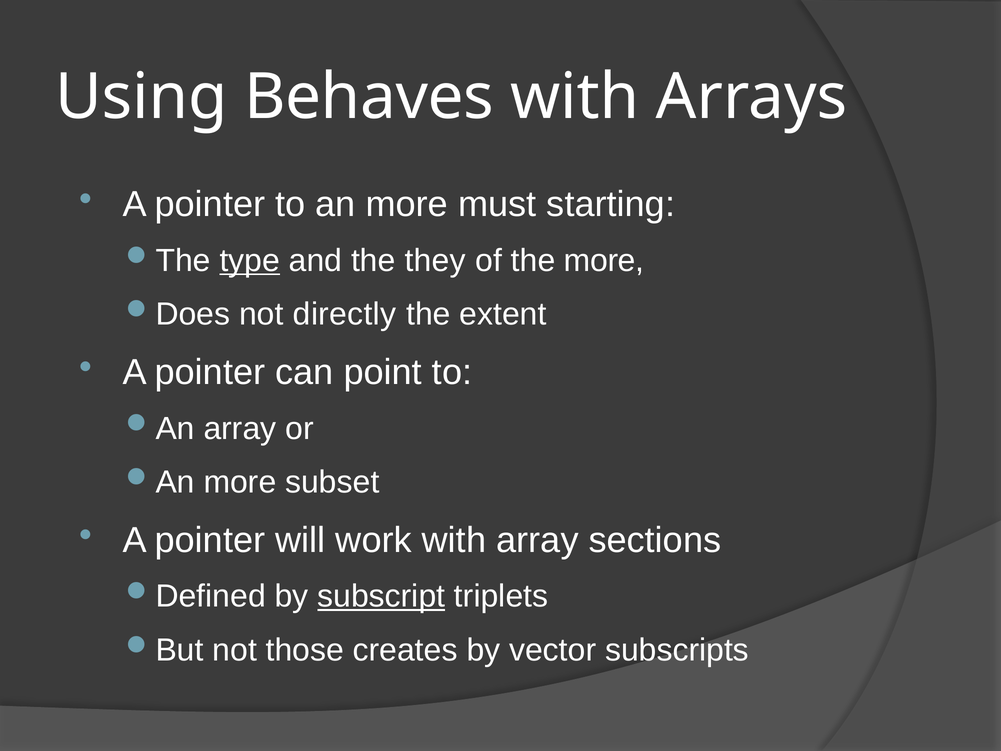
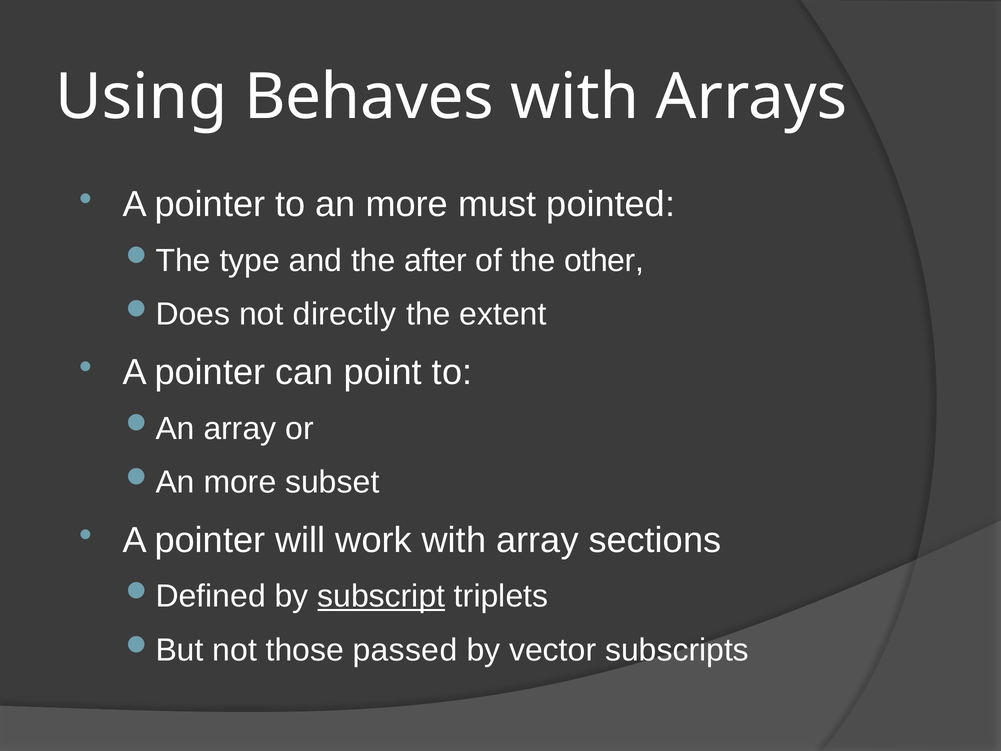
starting: starting -> pointed
type underline: present -> none
they: they -> after
the more: more -> other
creates: creates -> passed
